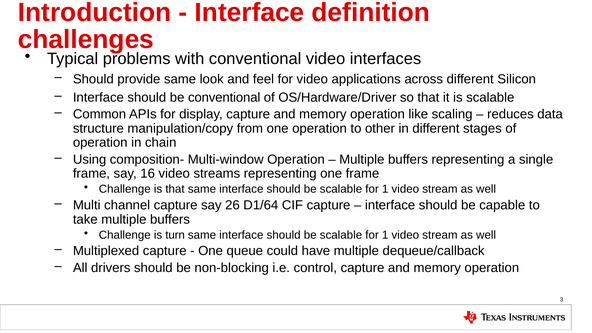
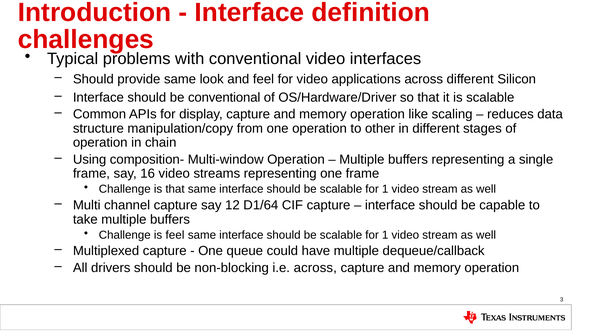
26: 26 -> 12
is turn: turn -> feel
i.e control: control -> across
